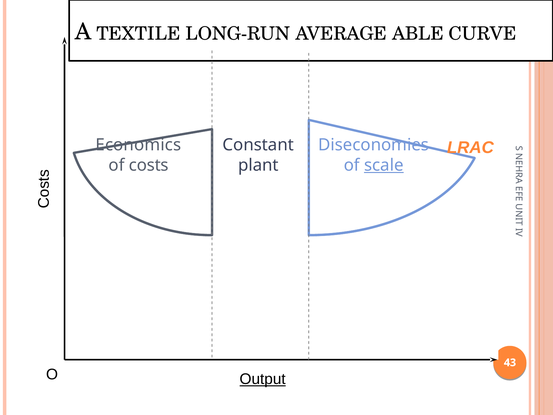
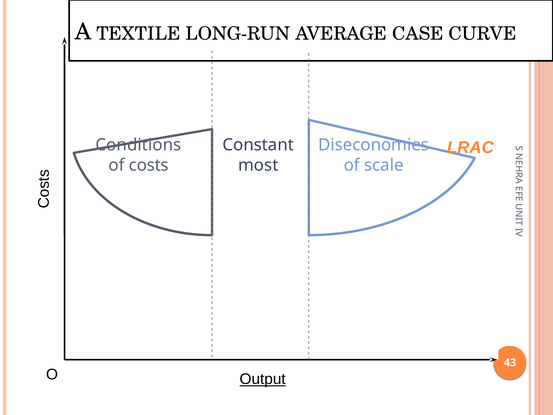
ABLE: ABLE -> CASE
Economics: Economics -> Conditions
plant: plant -> most
scale underline: present -> none
